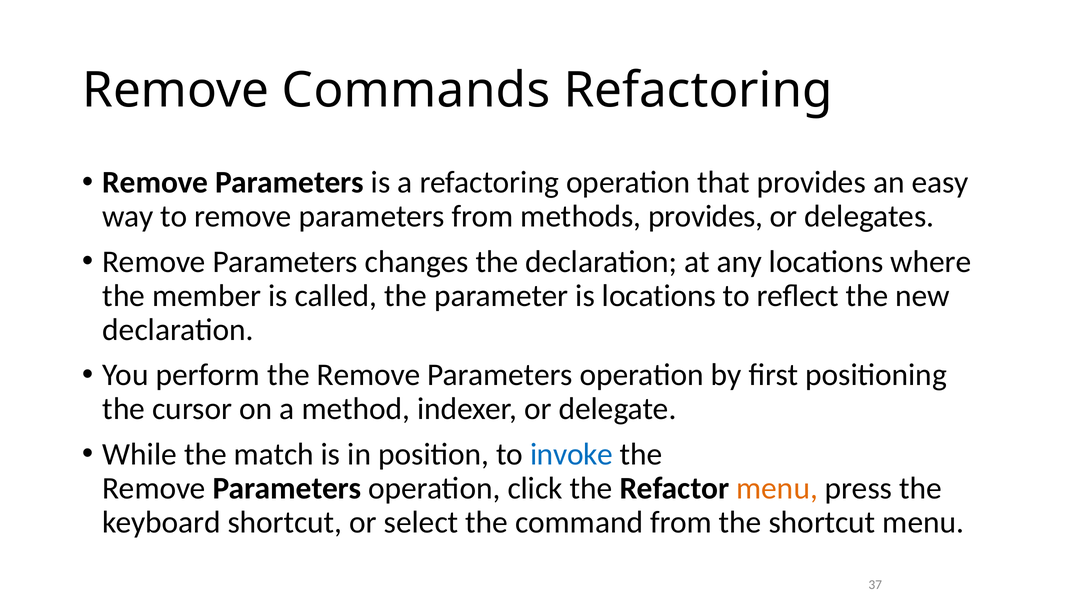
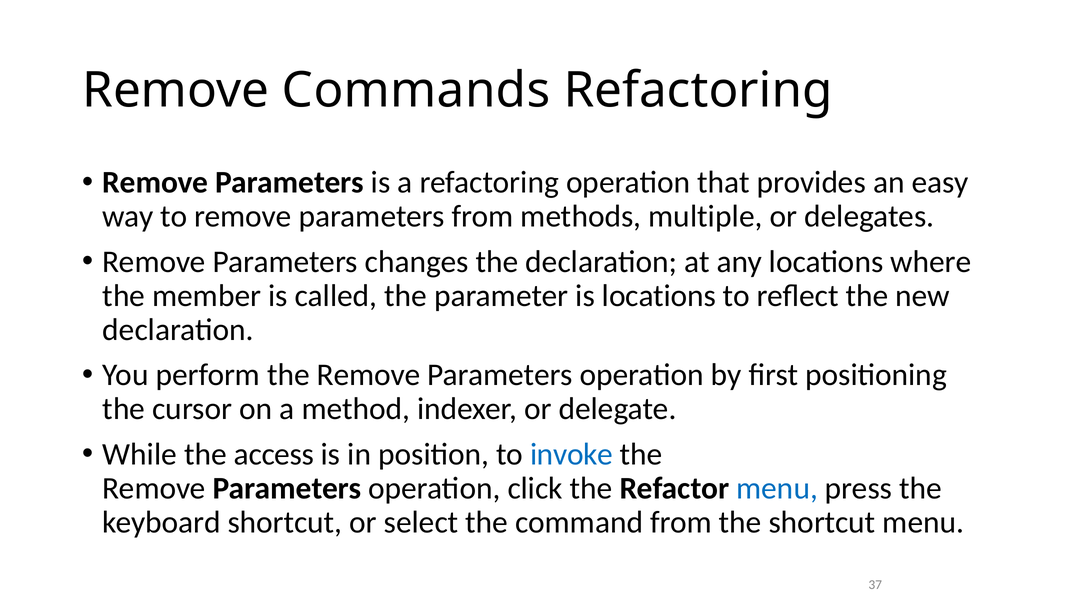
methods provides: provides -> multiple
match: match -> access
menu at (777, 488) colour: orange -> blue
